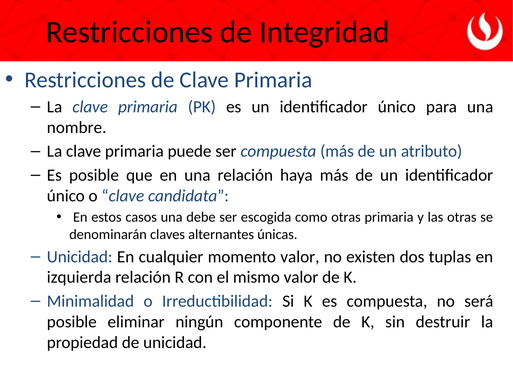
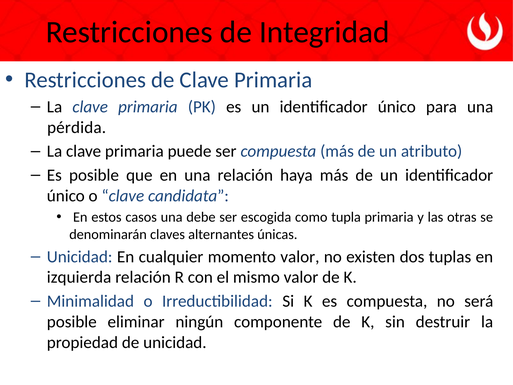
nombre: nombre -> pérdida
como otras: otras -> tupla
